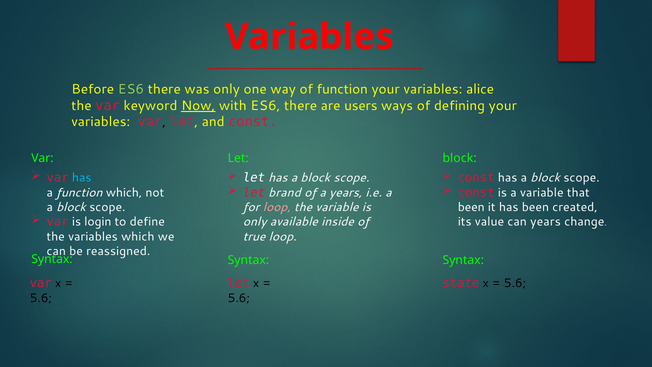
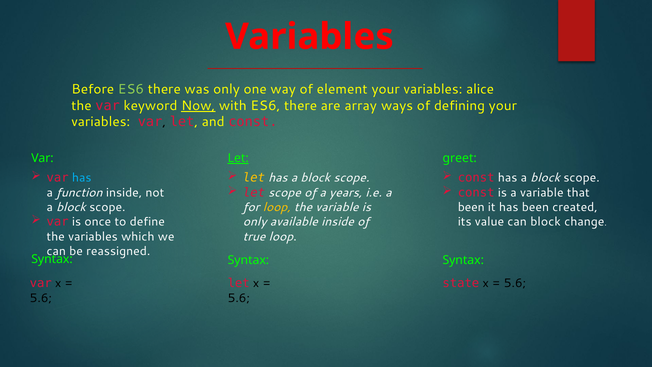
of function: function -> element
users: users -> array
Let at (238, 158) underline: none -> present
block at (460, 158): block -> greet
let at (254, 178) colour: white -> yellow
let brand: brand -> scope
function which: which -> inside
loop at (277, 207) colour: pink -> yellow
login: login -> once
can years: years -> block
